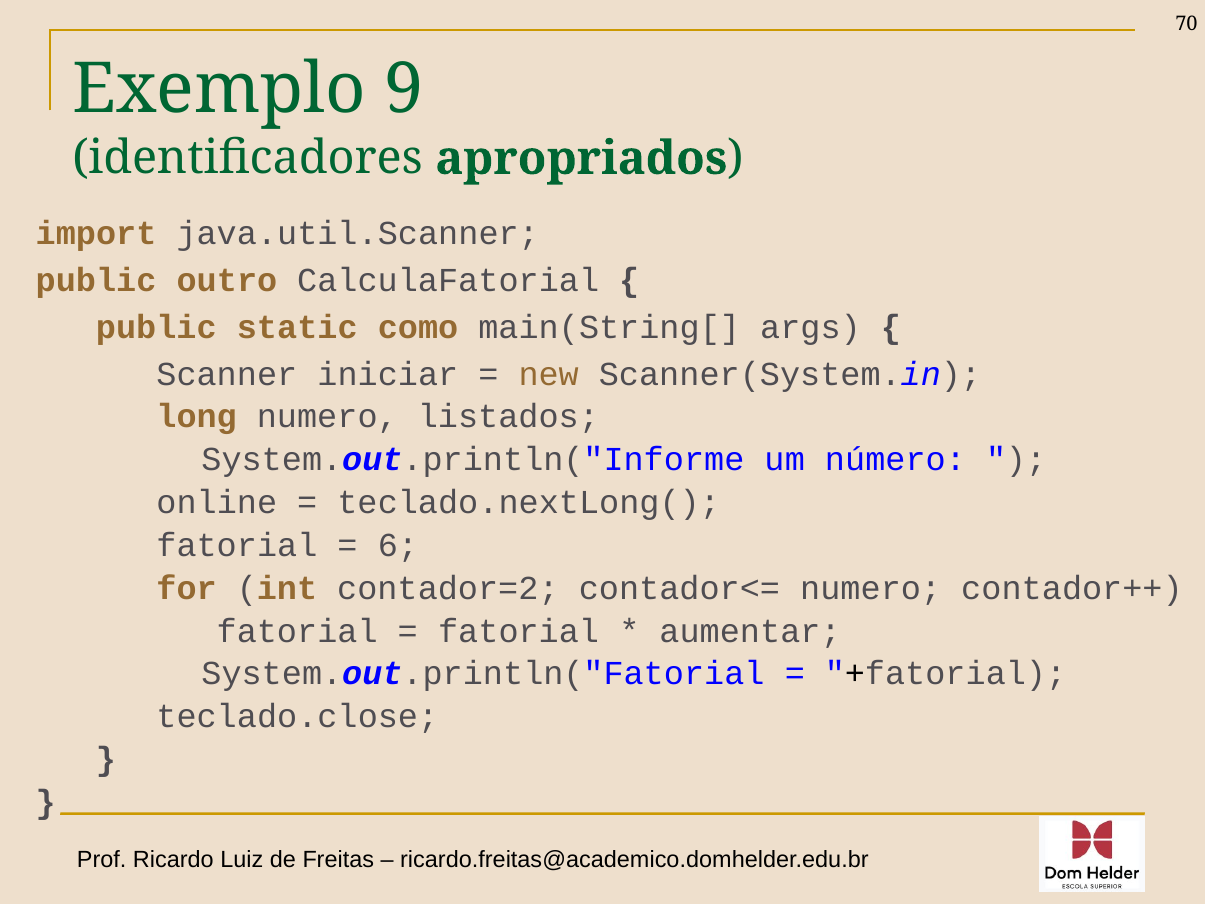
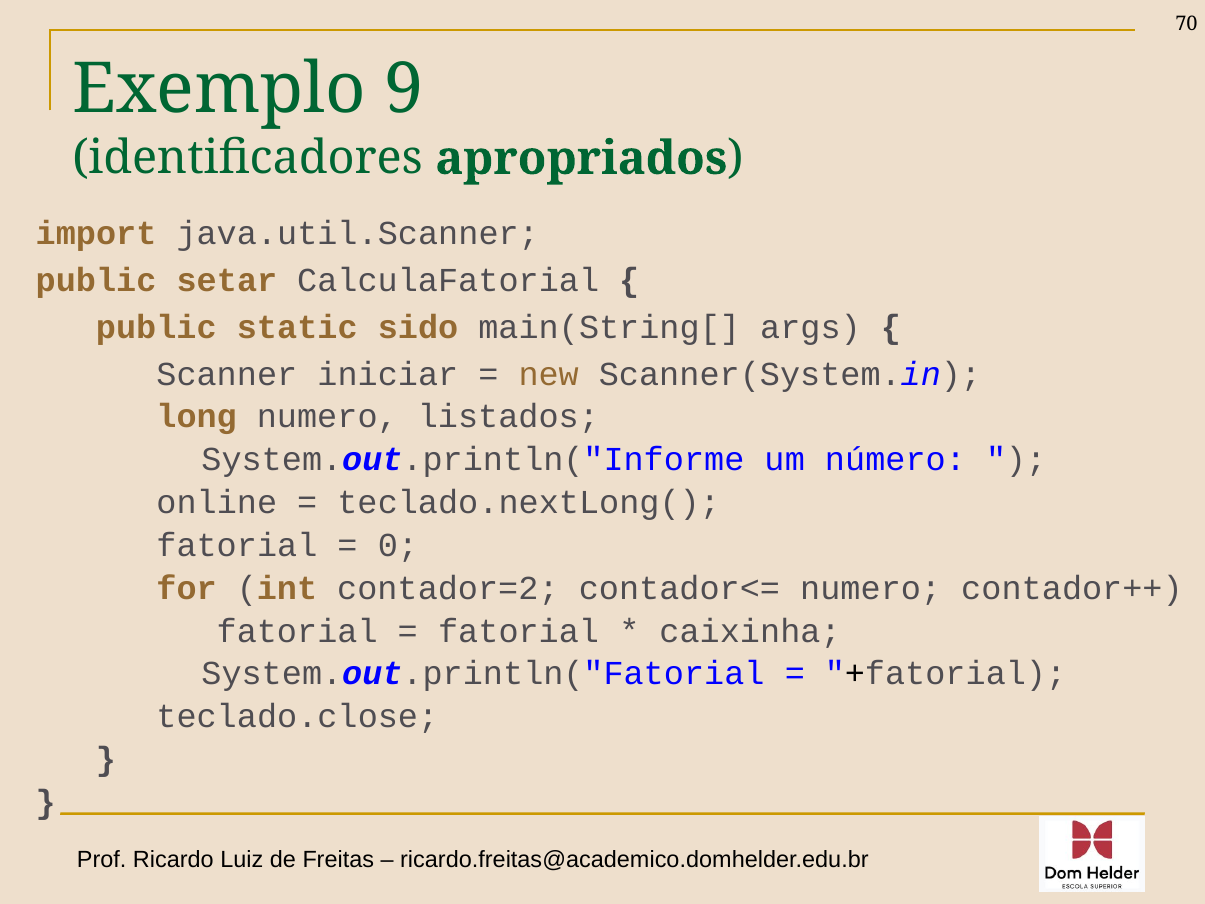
outro: outro -> setar
como: como -> sido
6: 6 -> 0
aumentar: aumentar -> caixinha
